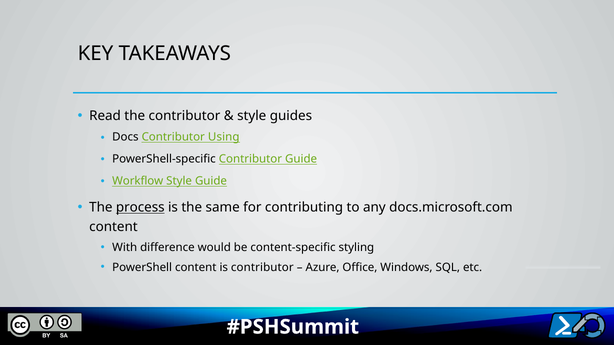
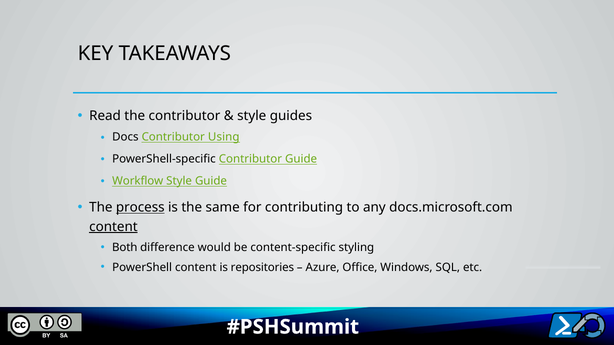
content at (113, 227) underline: none -> present
With: With -> Both
is contributor: contributor -> repositories
